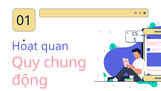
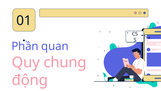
Hoạt: Hoạt -> Phần
